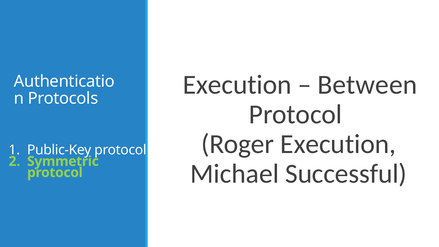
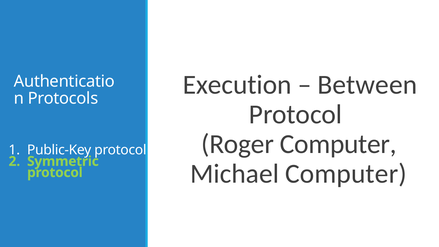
Roger Execution: Execution -> Computer
Michael Successful: Successful -> Computer
